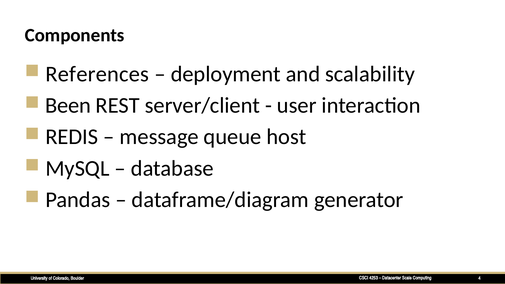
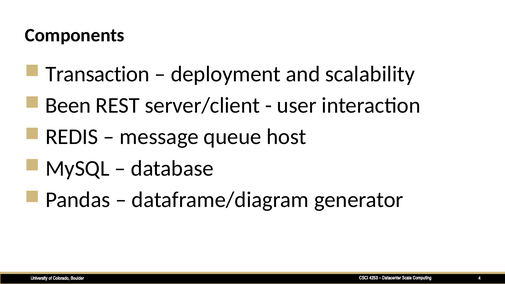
References: References -> Transaction
